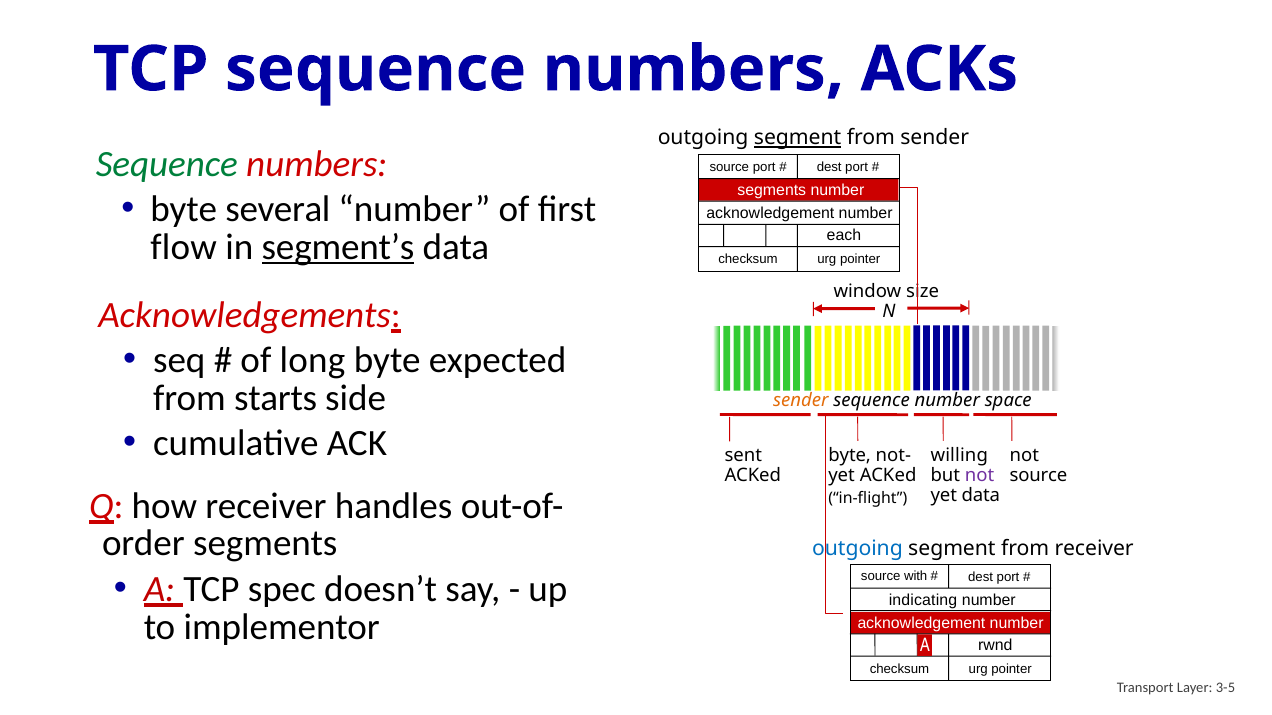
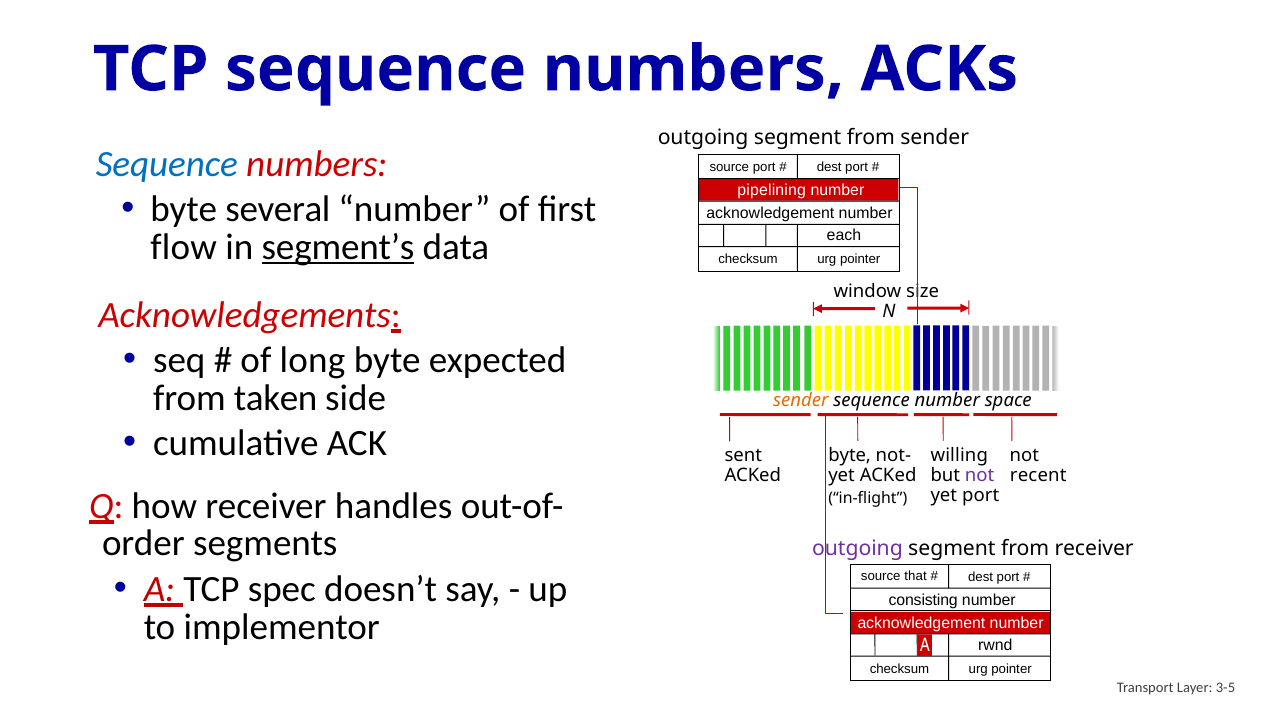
segment at (798, 138) underline: present -> none
Sequence at (167, 164) colour: green -> blue
segments at (772, 191): segments -> pipelining
starts: starts -> taken
source at (1038, 476): source -> recent
yet data: data -> port
outgoing at (857, 549) colour: blue -> purple
with: with -> that
indicating: indicating -> consisting
